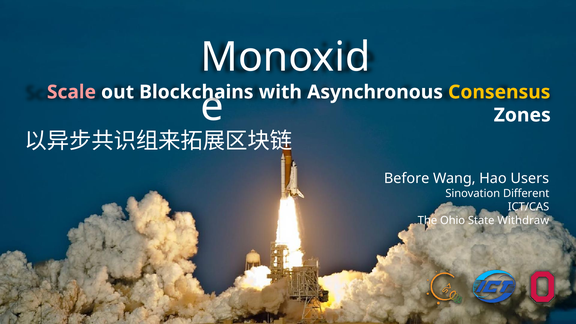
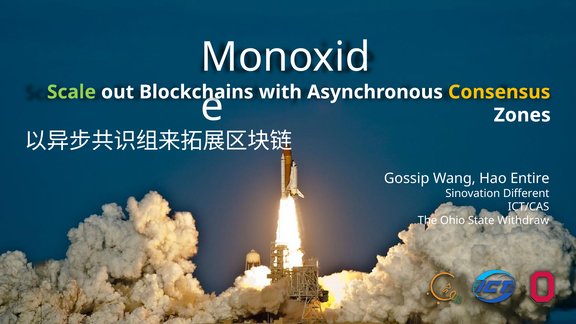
Scale colour: pink -> light green
Before: Before -> Gossip
Users: Users -> Entire
